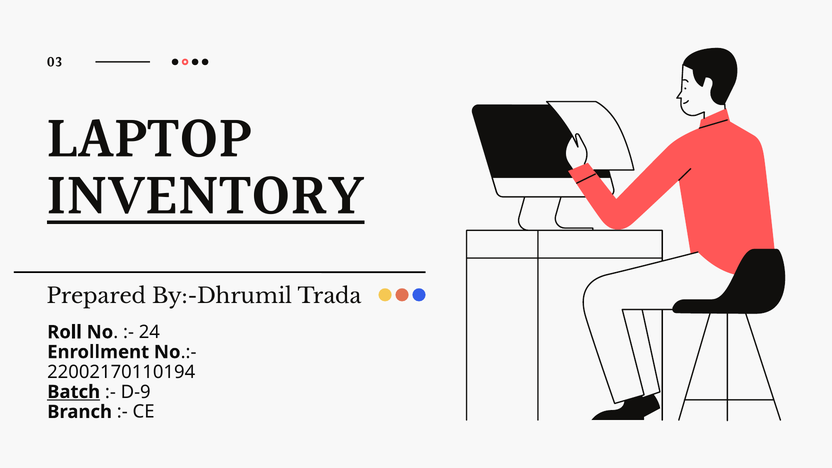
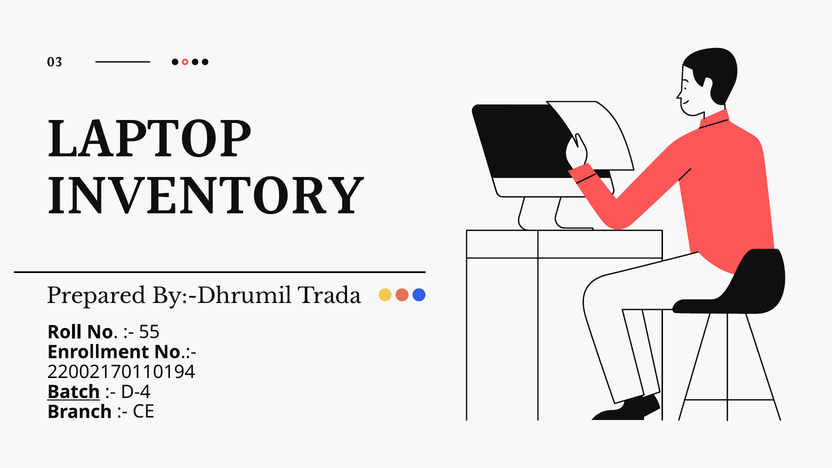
INVENTORY underline: present -> none
24: 24 -> 55
D-9: D-9 -> D-4
